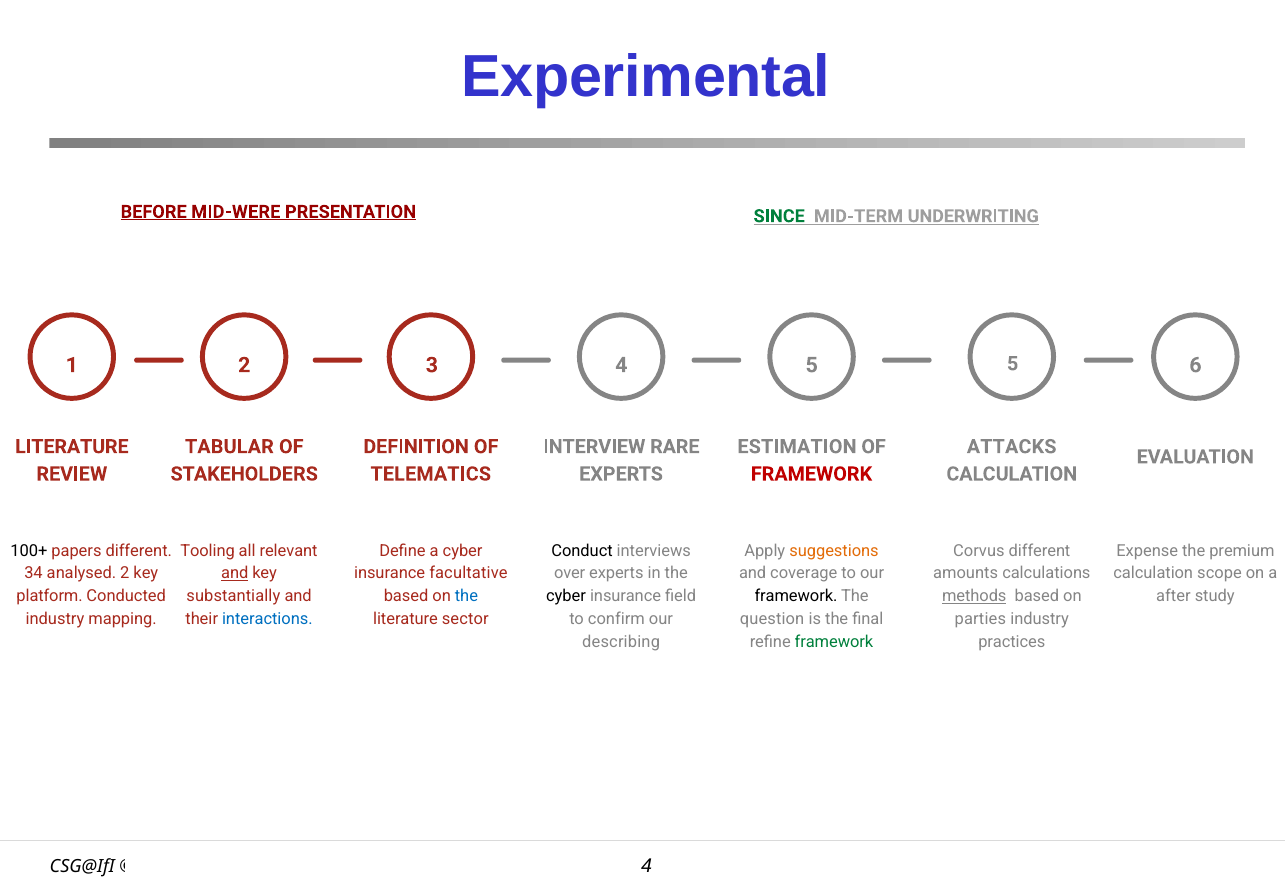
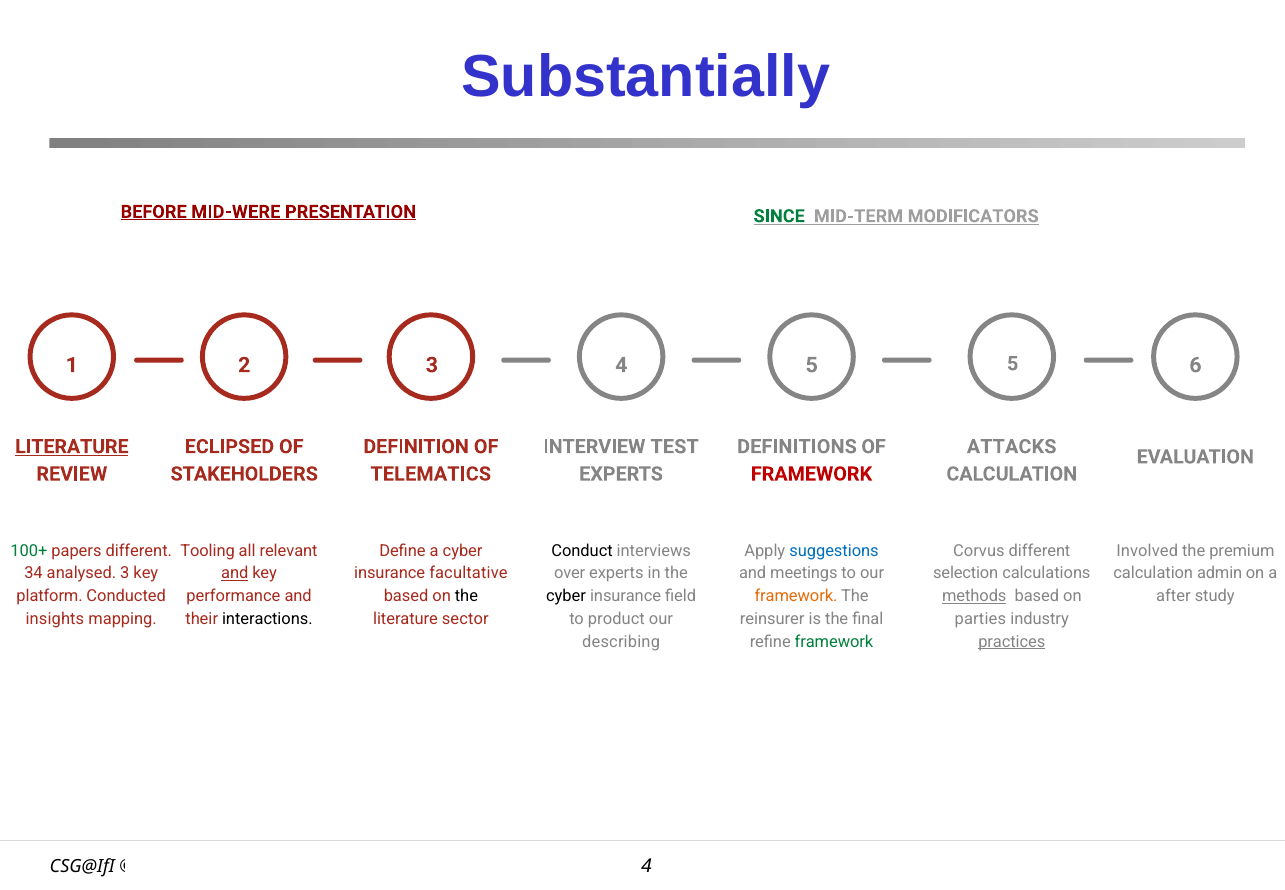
Experimental: Experimental -> Substantially
UNDERWRITING: UNDERWRITING -> MODIFICATORS
LITERATURE at (72, 447) underline: none -> present
TABULAR: TABULAR -> ECLIPSED
RARE: RARE -> TEST
ESTIMATION: ESTIMATION -> DEFINITIONS
100+ colour: black -> green
suggestions colour: orange -> blue
Expense: Expense -> Involved
analysed 2: 2 -> 3
coverage: coverage -> meetings
amounts: amounts -> selection
scope: scope -> admin
substantially: substantially -> performance
the at (466, 596) colour: blue -> black
framework at (796, 596) colour: black -> orange
industry at (55, 619): industry -> insights
interactions colour: blue -> black
confirm: confirm -> product
question: question -> reinsurer
practices underline: none -> present
